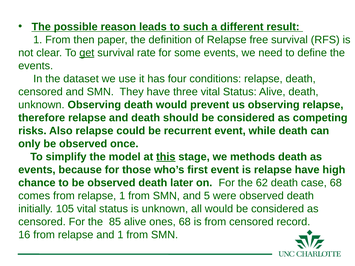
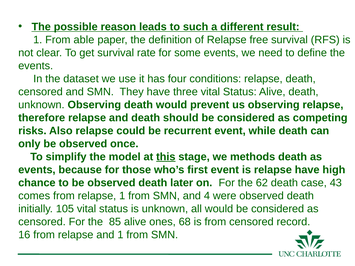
then: then -> able
get underline: present -> none
case 68: 68 -> 43
5: 5 -> 4
